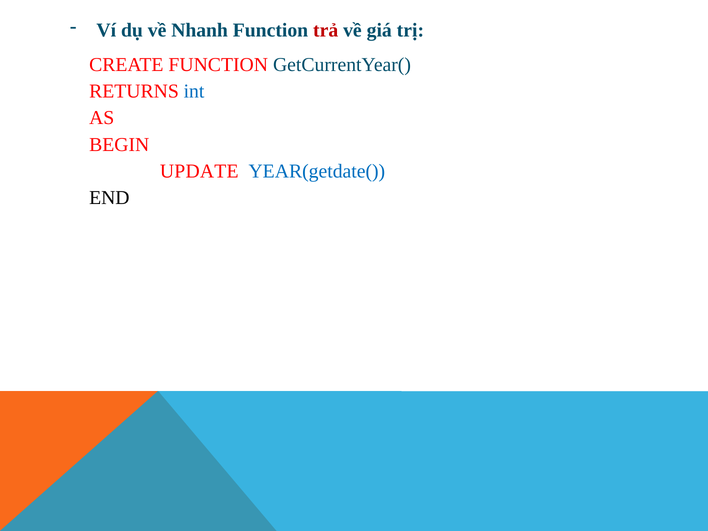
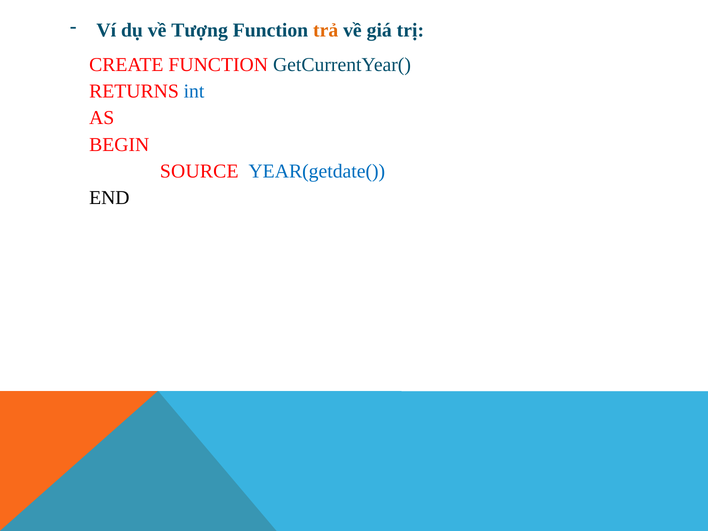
Nhanh: Nhanh -> Tượng
trả colour: red -> orange
UPDATE: UPDATE -> SOURCE
